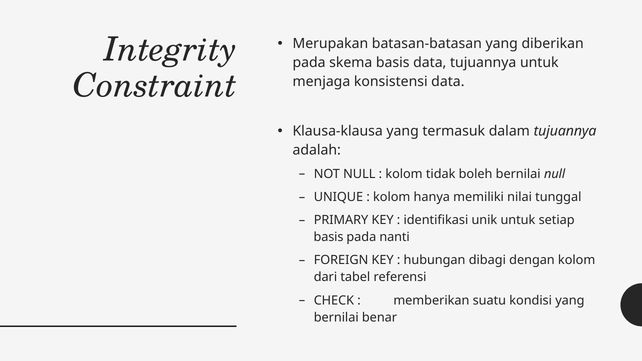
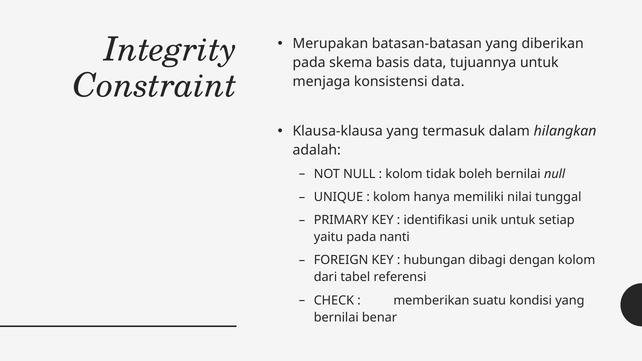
dalam tujuannya: tujuannya -> hilangkan
basis at (329, 237): basis -> yaitu
